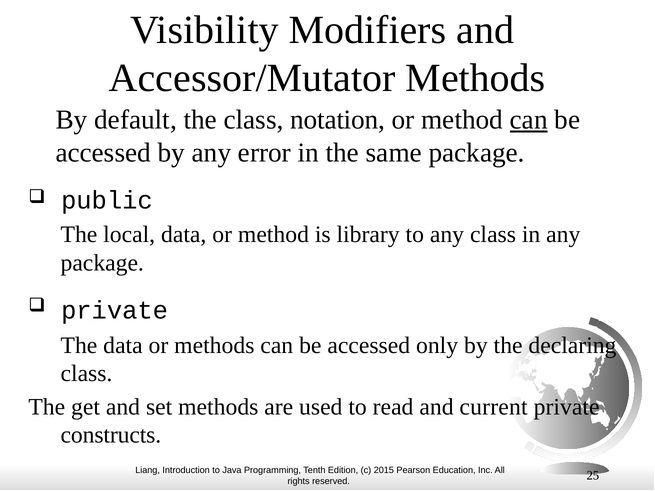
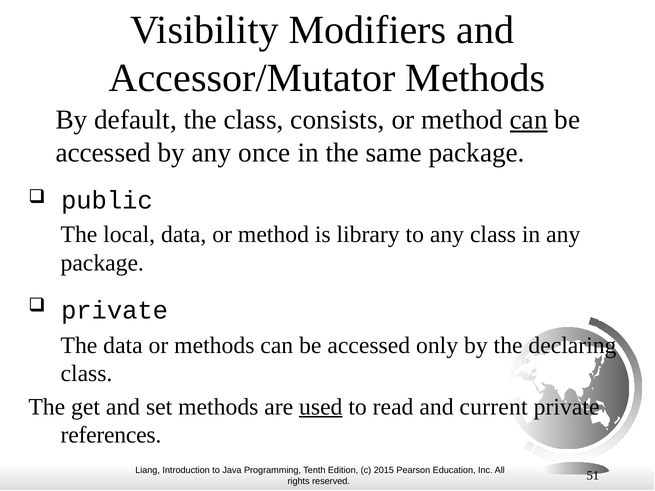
notation: notation -> consists
error: error -> once
used underline: none -> present
constructs: constructs -> references
25: 25 -> 51
